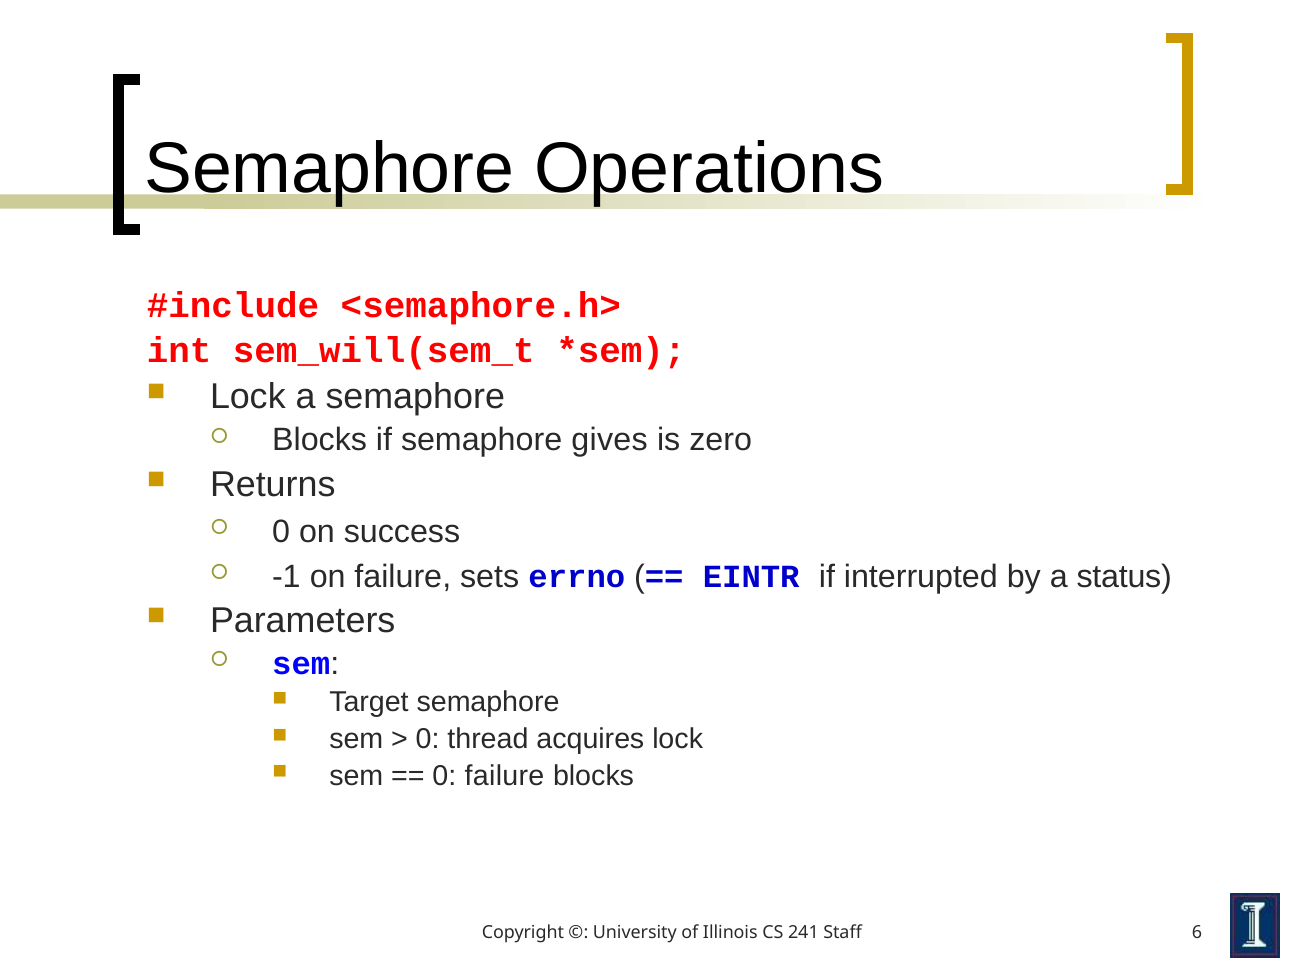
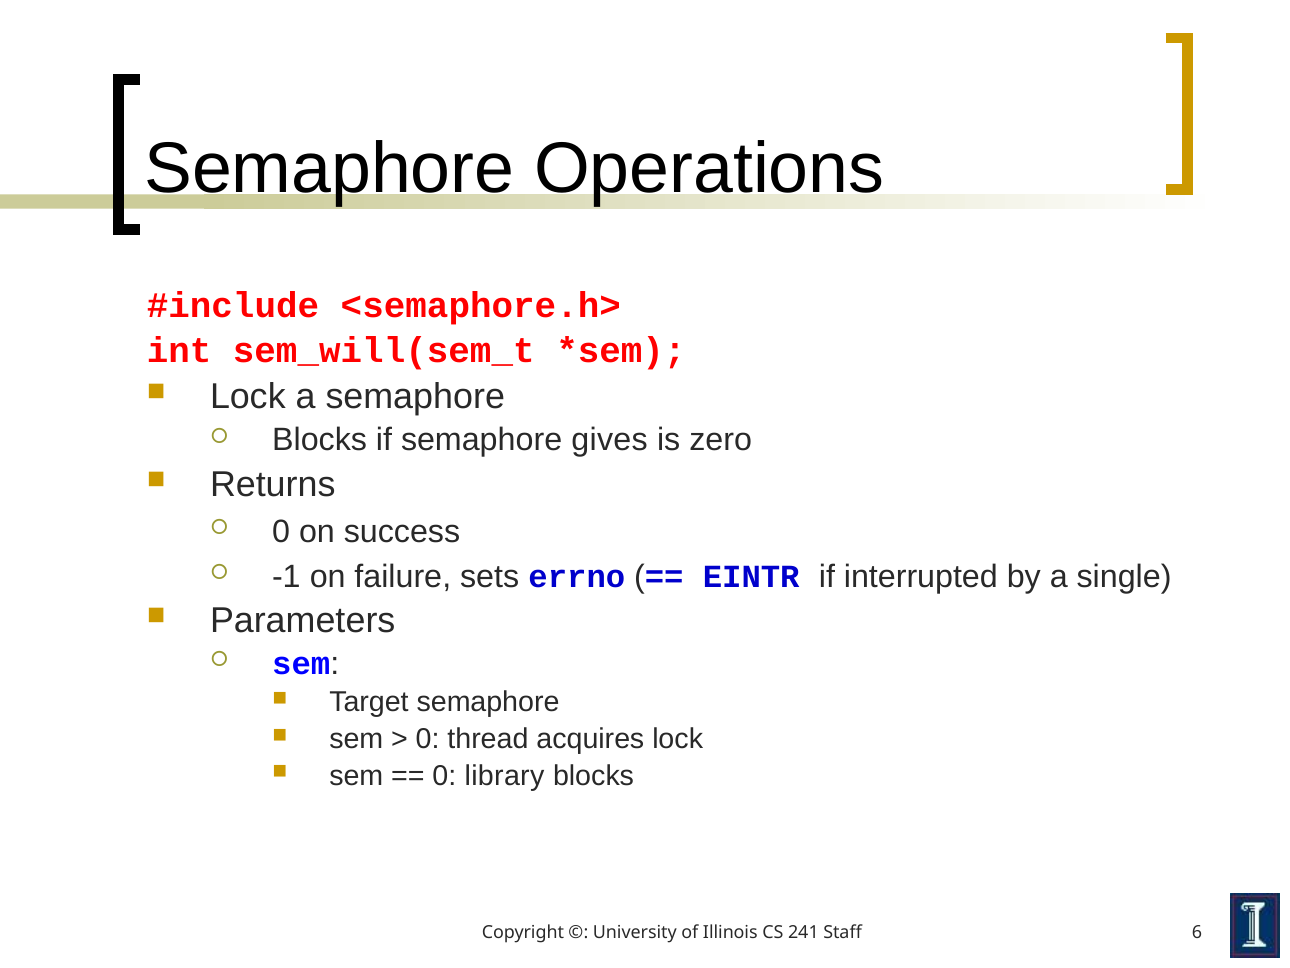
status: status -> single
0 failure: failure -> library
